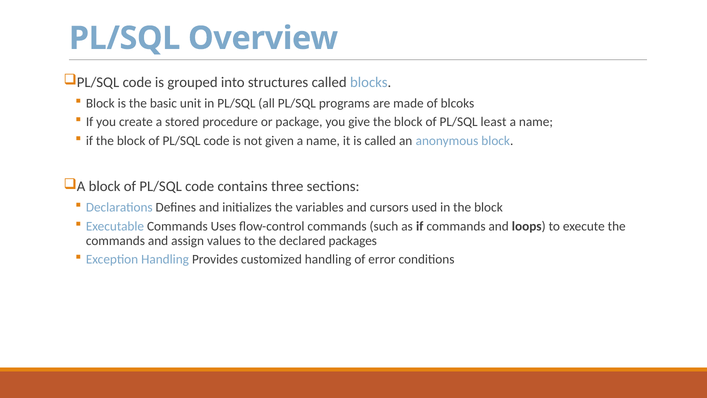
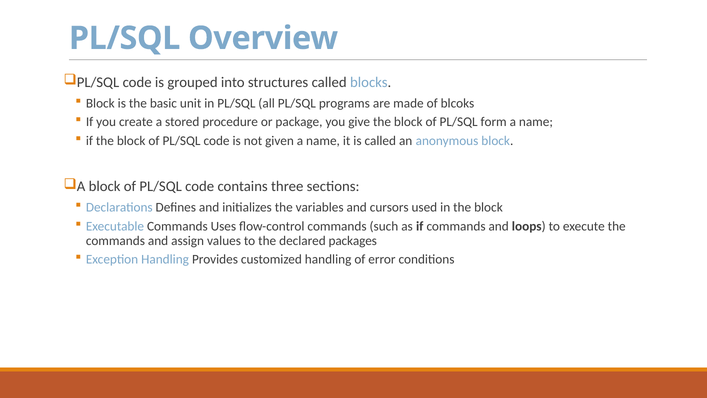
least: least -> form
